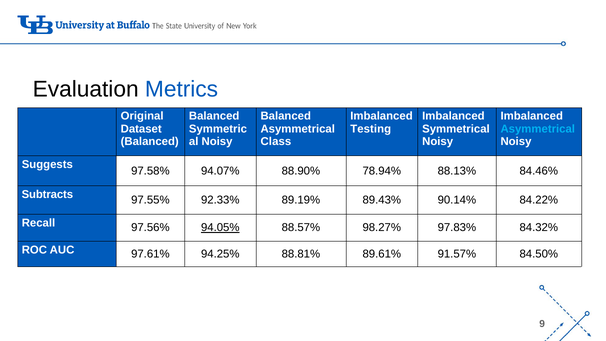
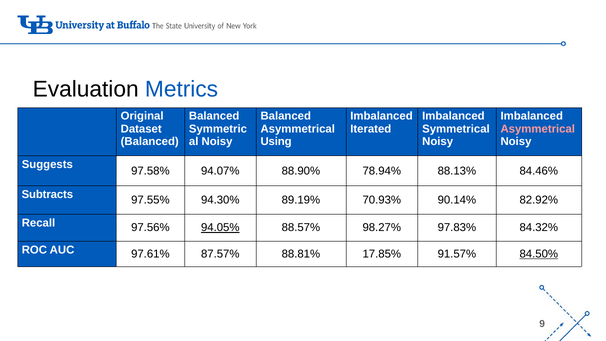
Testing: Testing -> Iterated
Asymmetrical at (538, 129) colour: light blue -> pink
Class: Class -> Using
92.33%: 92.33% -> 94.30%
89.43%: 89.43% -> 70.93%
84.22%: 84.22% -> 82.92%
94.25%: 94.25% -> 87.57%
89.61%: 89.61% -> 17.85%
84.50% underline: none -> present
